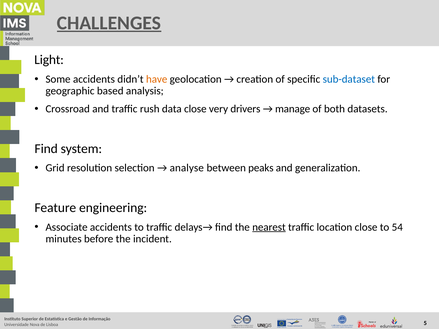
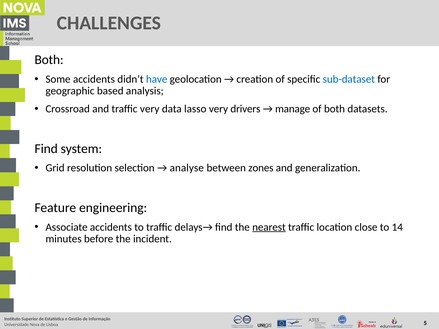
CHALLENGES underline: present -> none
Light at (49, 60): Light -> Both
have colour: orange -> blue
traffic rush: rush -> very
data close: close -> lasso
peaks: peaks -> zones
54: 54 -> 14
